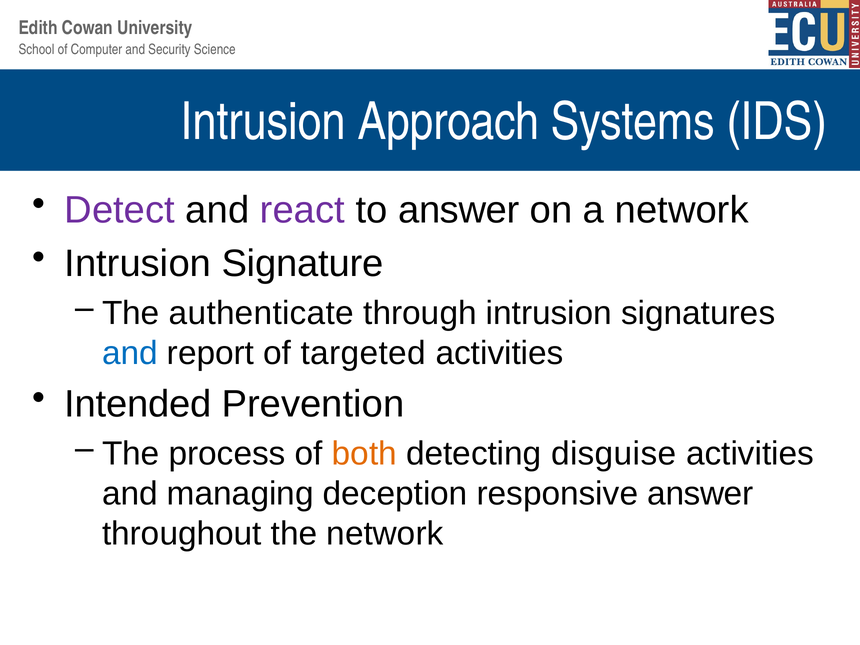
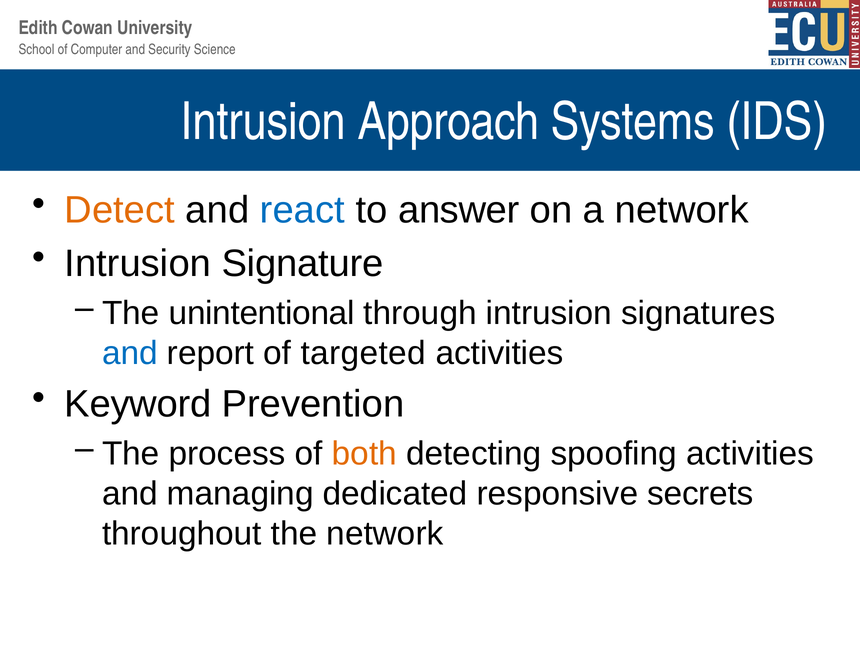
Detect colour: purple -> orange
react colour: purple -> blue
authenticate: authenticate -> unintentional
Intended: Intended -> Keyword
disguise: disguise -> spoofing
deception: deception -> dedicated
responsive answer: answer -> secrets
